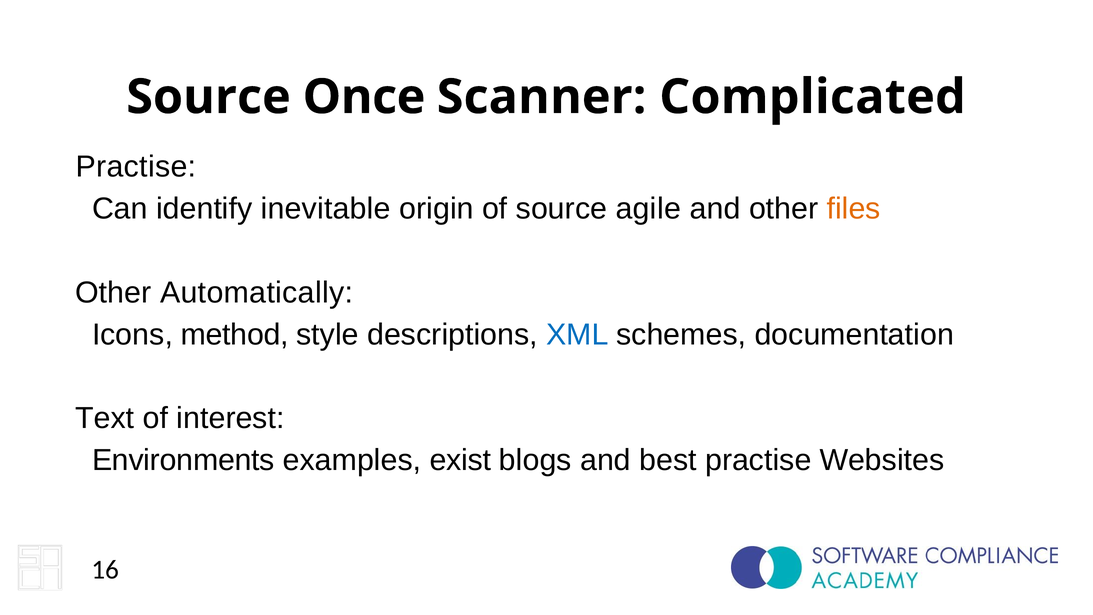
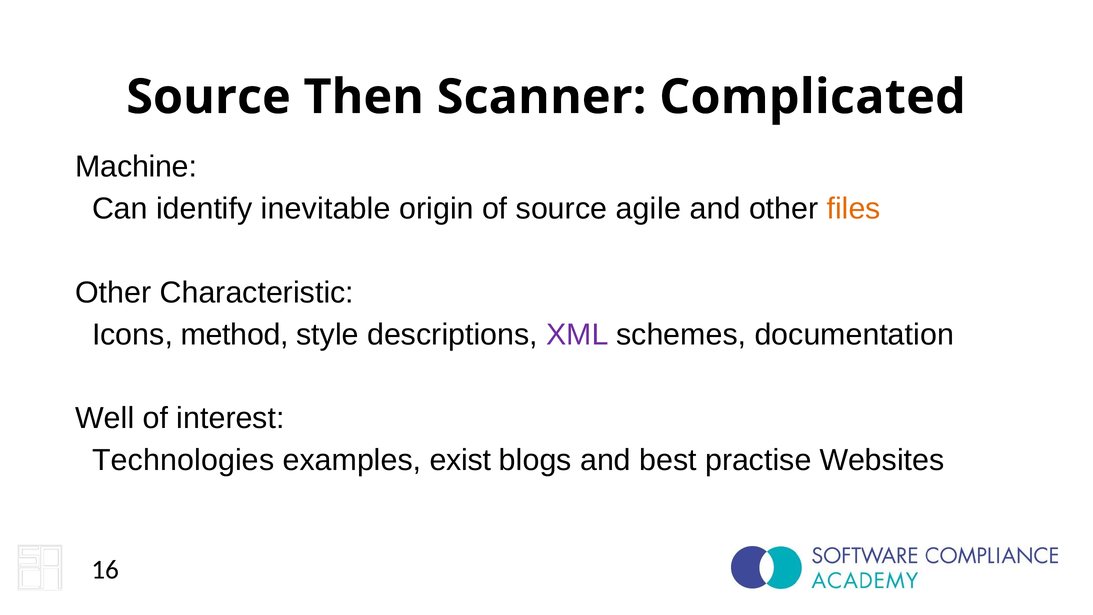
Once: Once -> Then
Practise at (136, 167): Practise -> Machine
Automatically: Automatically -> Characteristic
XML colour: blue -> purple
Text: Text -> Well
Environments: Environments -> Technologies
